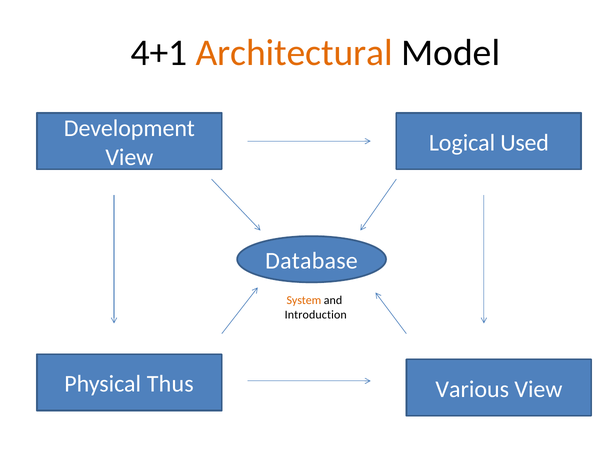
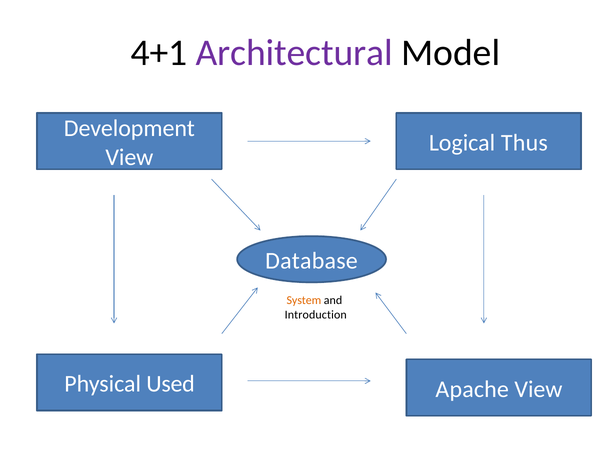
Architectural colour: orange -> purple
Used: Used -> Thus
Thus: Thus -> Used
Various: Various -> Apache
